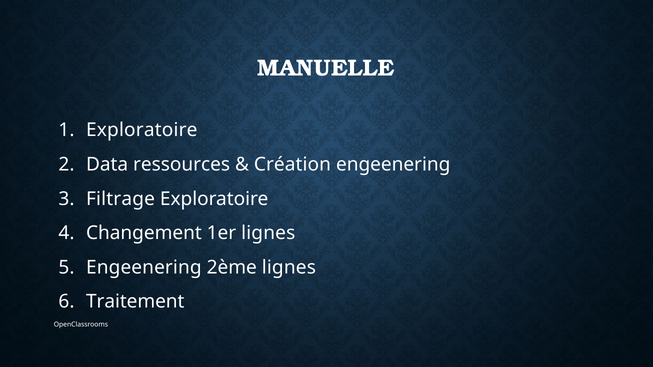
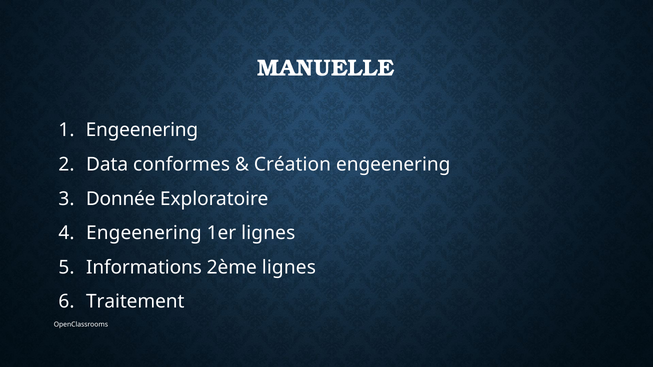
Exploratoire at (142, 130): Exploratoire -> Engeenering
ressources: ressources -> conformes
Filtrage: Filtrage -> Donnée
Changement at (144, 233): Changement -> Engeenering
Engeenering at (144, 267): Engeenering -> Informations
